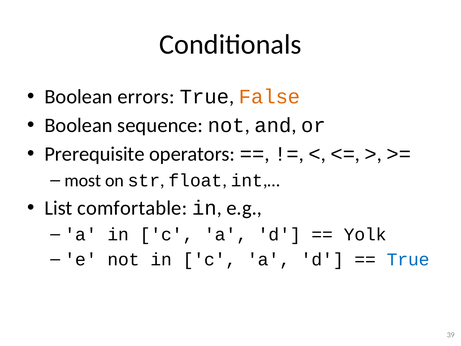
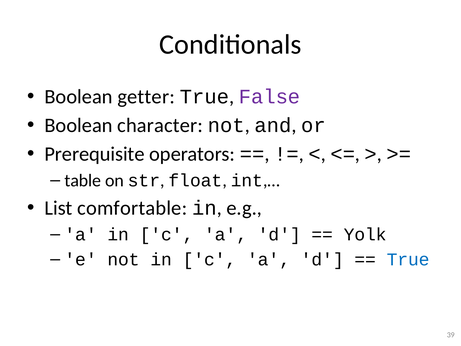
errors: errors -> getter
False colour: orange -> purple
sequence: sequence -> character
most: most -> table
